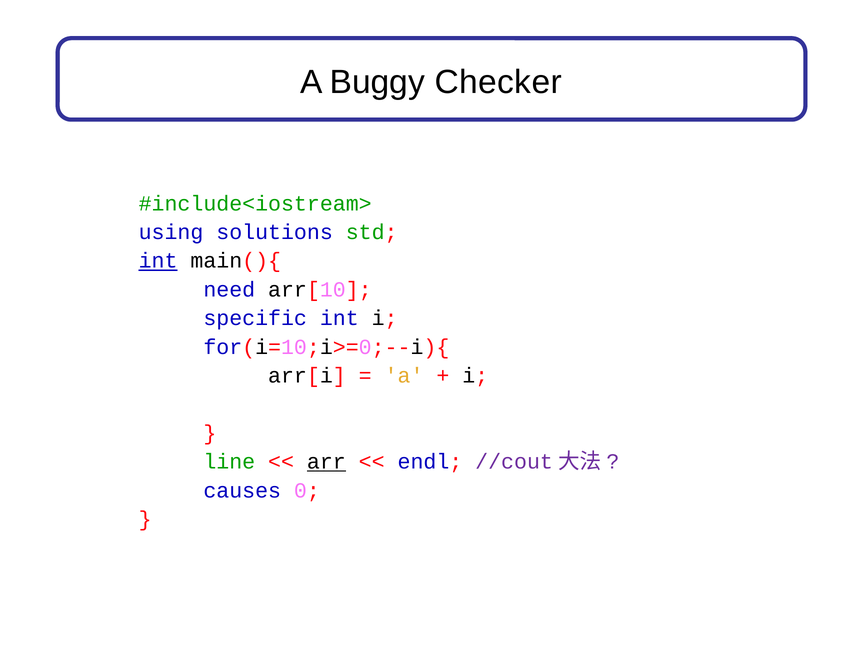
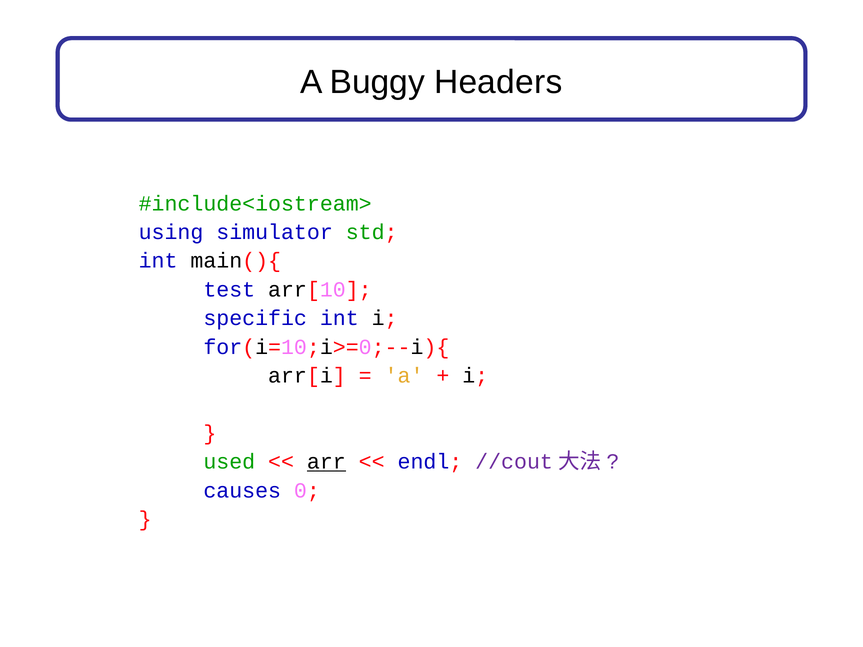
Checker: Checker -> Headers
solutions: solutions -> simulator
int at (158, 261) underline: present -> none
need: need -> test
line: line -> used
